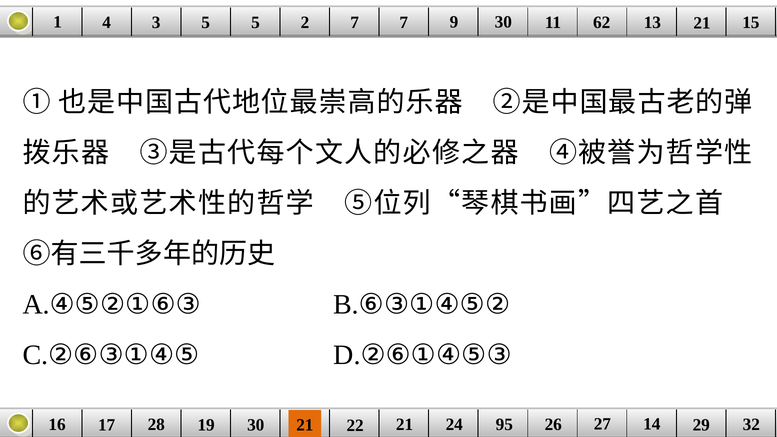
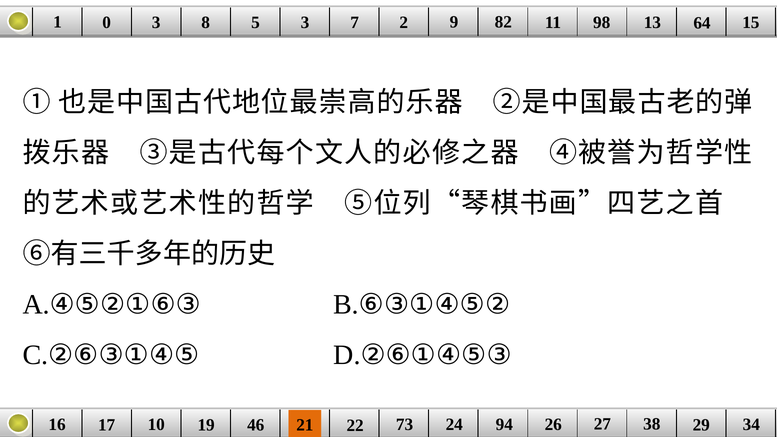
4: 4 -> 0
3 5: 5 -> 8
5 2: 2 -> 3
7 7: 7 -> 2
9 30: 30 -> 82
62: 62 -> 98
13 21: 21 -> 64
32: 32 -> 34
28: 28 -> 10
19 30: 30 -> 46
22 21: 21 -> 73
95: 95 -> 94
14: 14 -> 38
